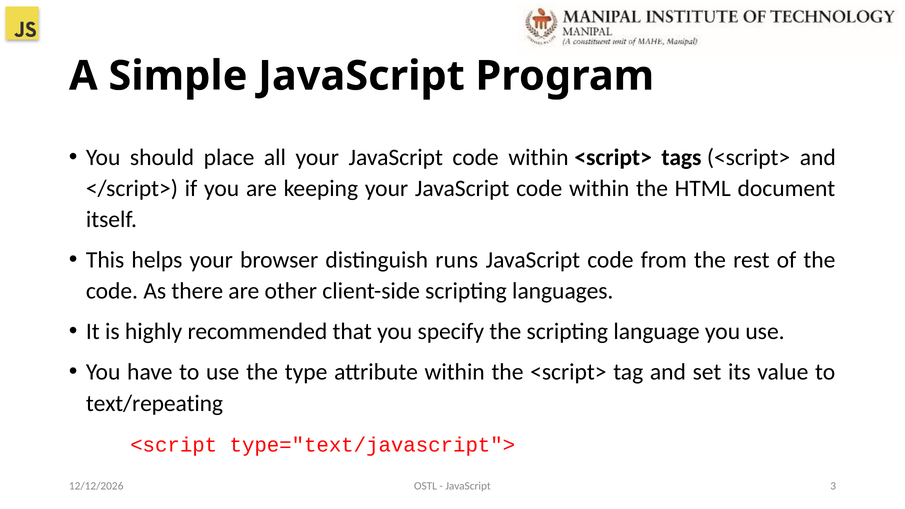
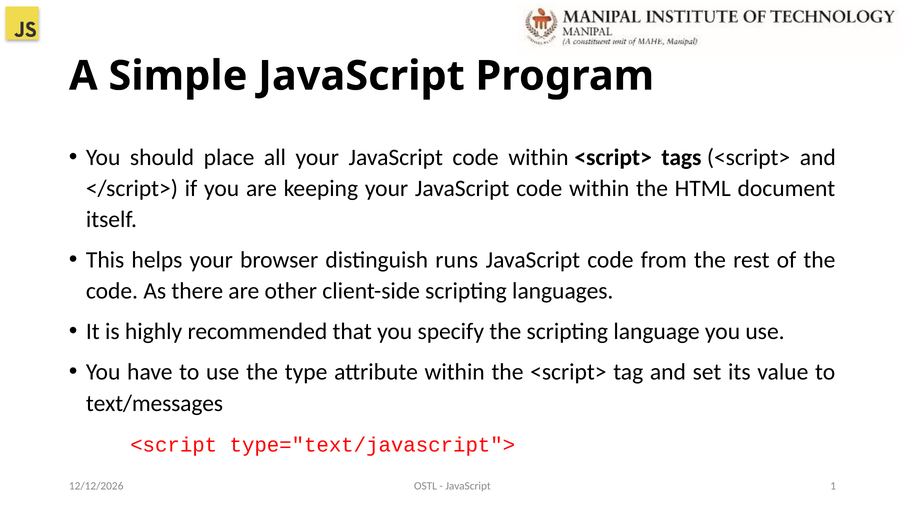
text/repeating: text/repeating -> text/messages
3: 3 -> 1
